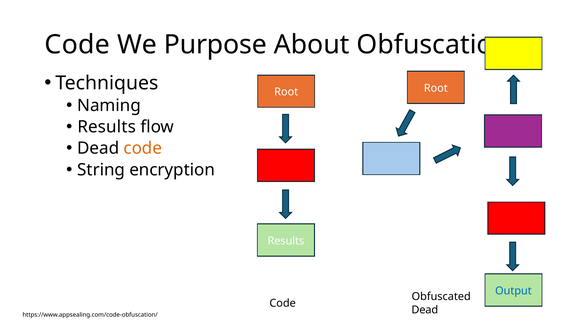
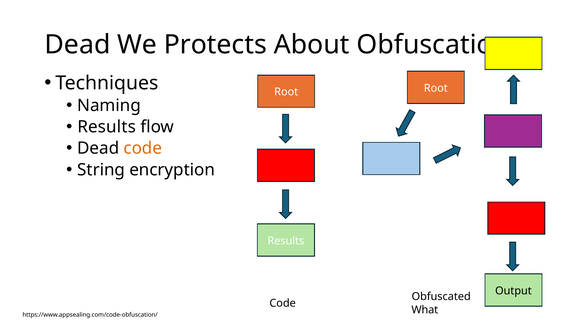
Code at (77, 45): Code -> Dead
Purpose: Purpose -> Protects
Output colour: blue -> black
Dead at (425, 310): Dead -> What
